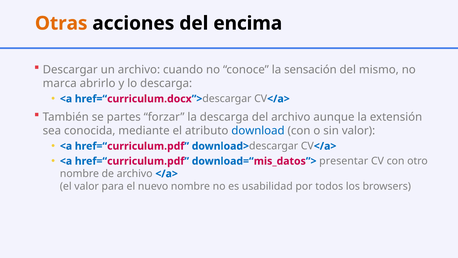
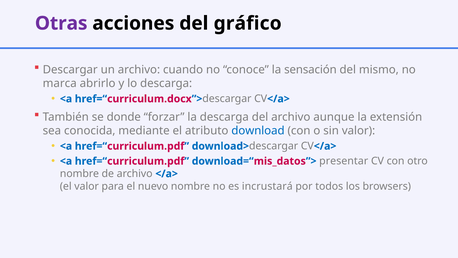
Otras colour: orange -> purple
encima: encima -> gráfico
partes: partes -> donde
usabilidad: usabilidad -> incrustará
